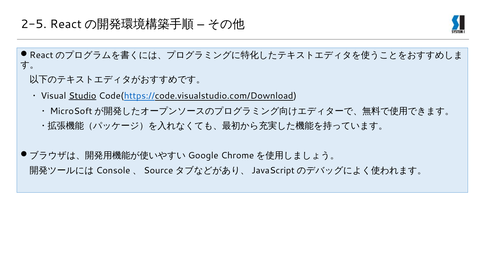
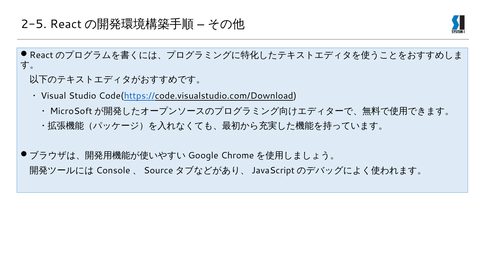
Studio underline: present -> none
